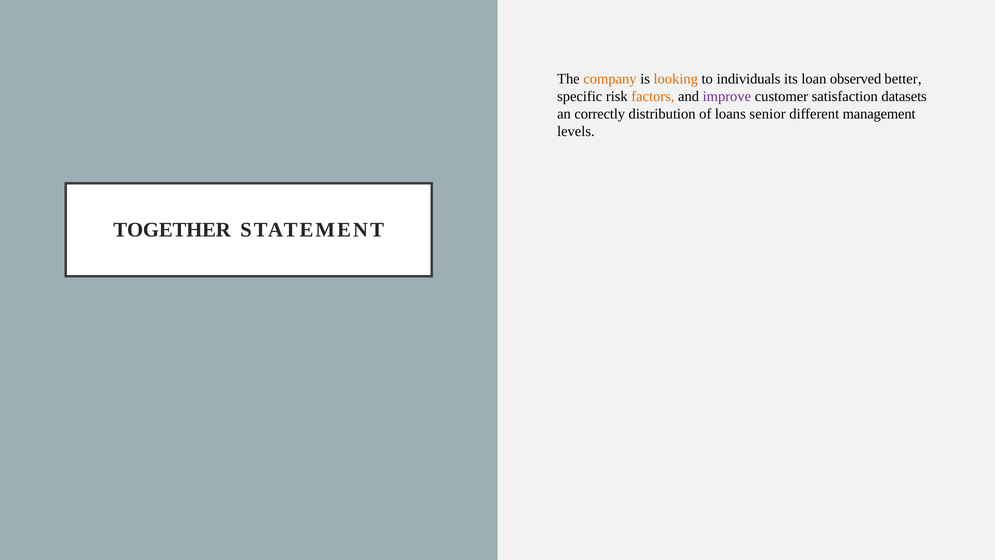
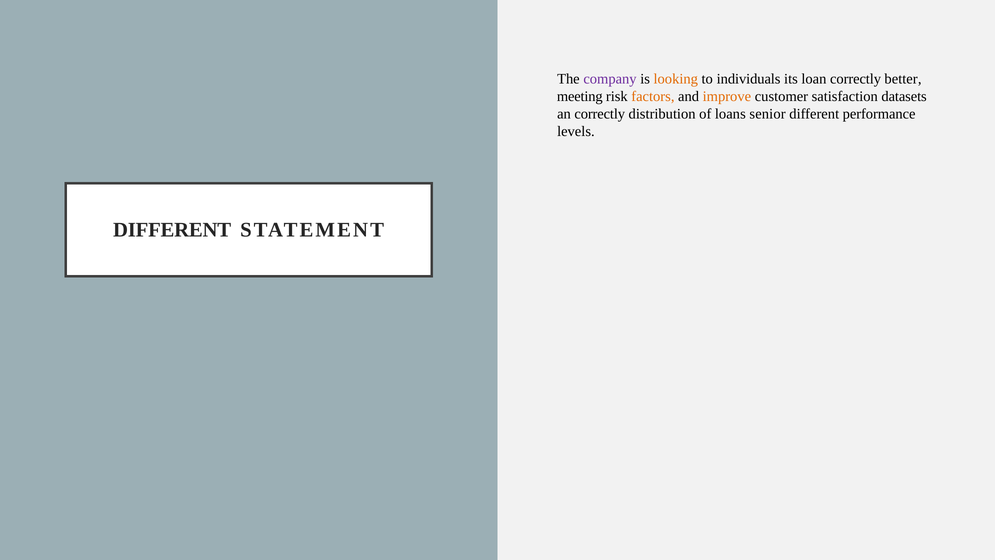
company colour: orange -> purple
loan observed: observed -> correctly
specific: specific -> meeting
improve colour: purple -> orange
management: management -> performance
TOGETHER at (172, 230): TOGETHER -> DIFFERENT
